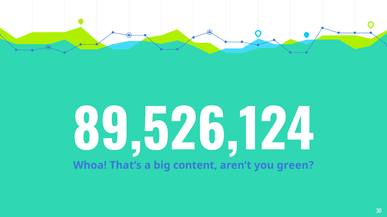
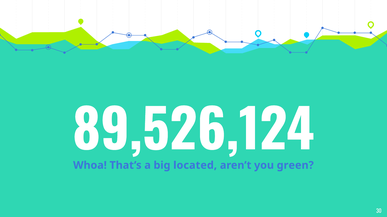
content: content -> located
